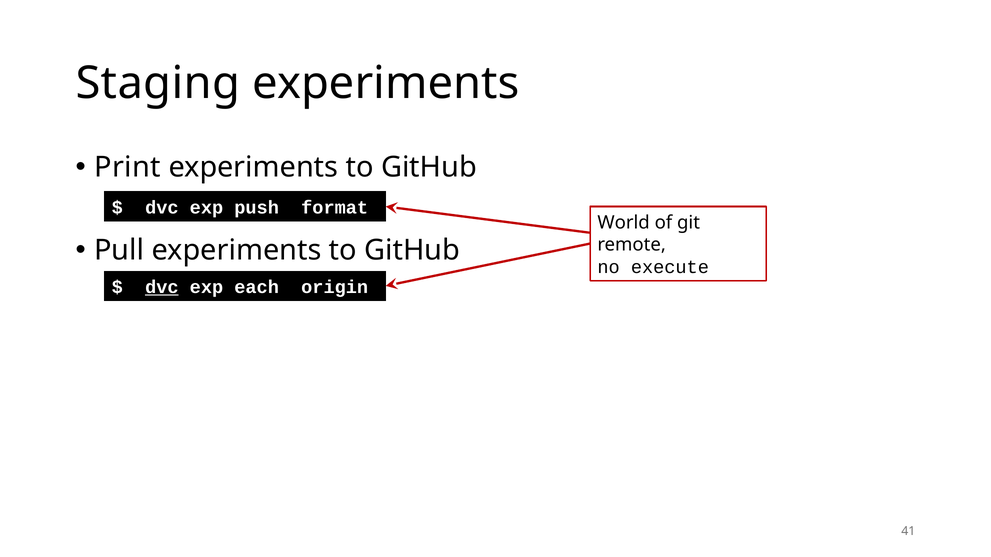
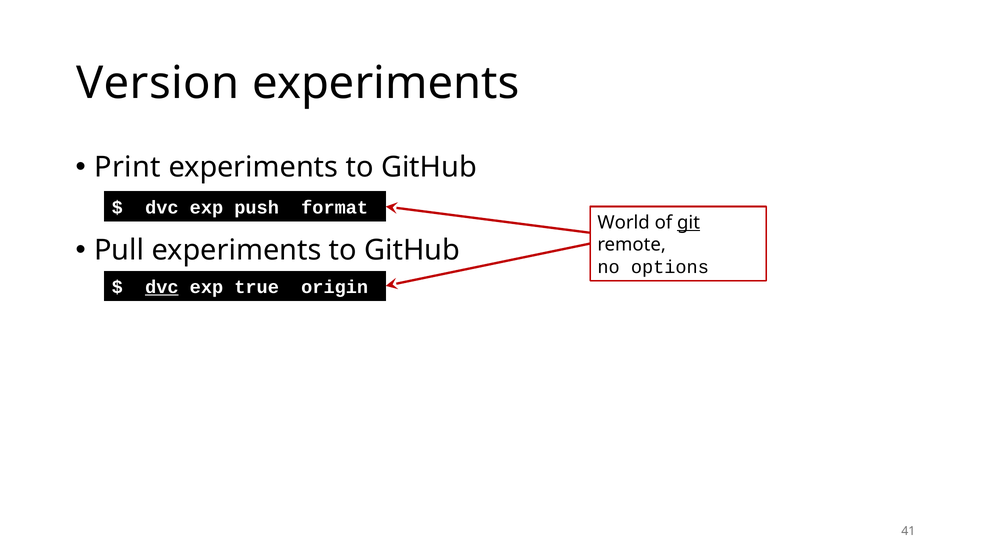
Staging: Staging -> Version
git underline: none -> present
execute: execute -> options
each: each -> true
